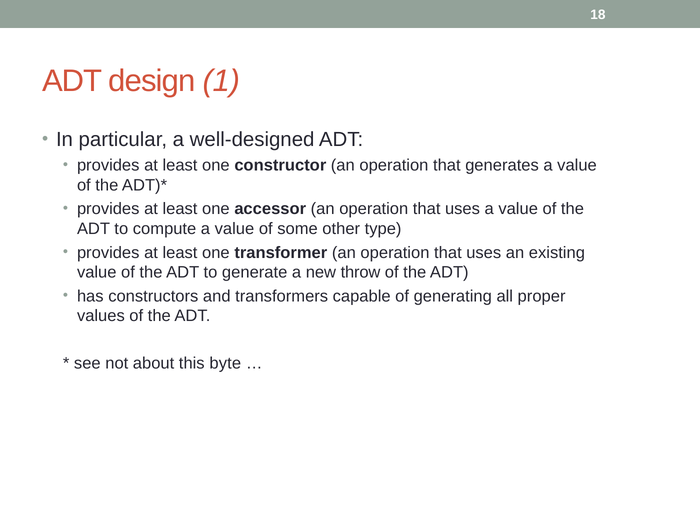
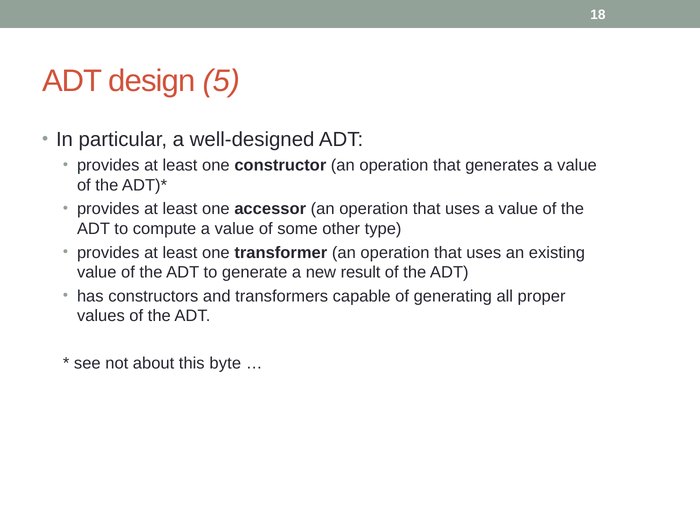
1: 1 -> 5
throw: throw -> result
